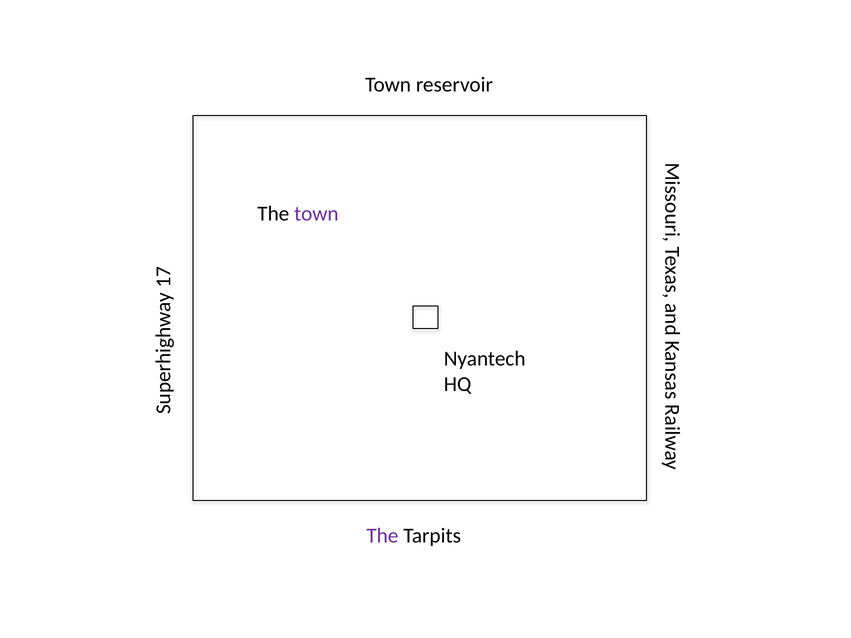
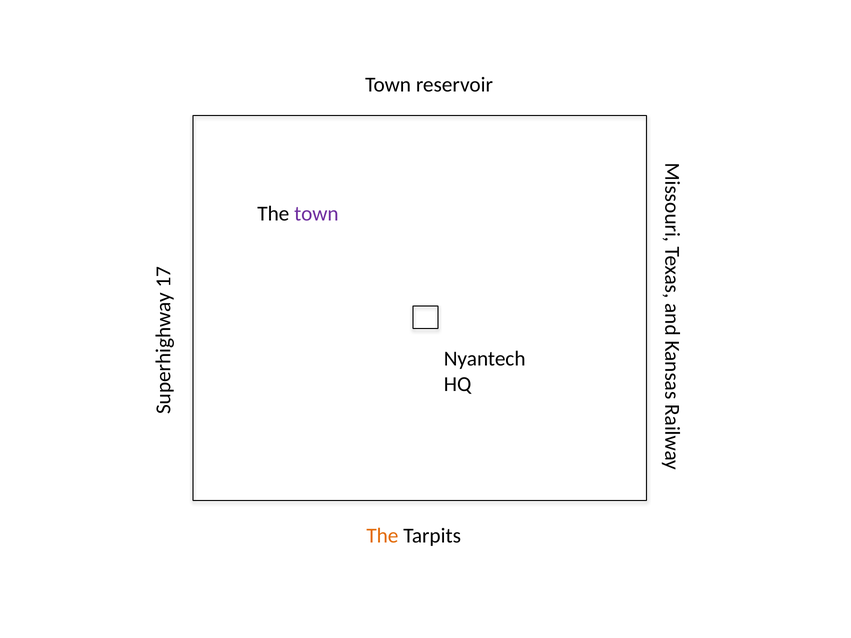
The at (382, 536) colour: purple -> orange
